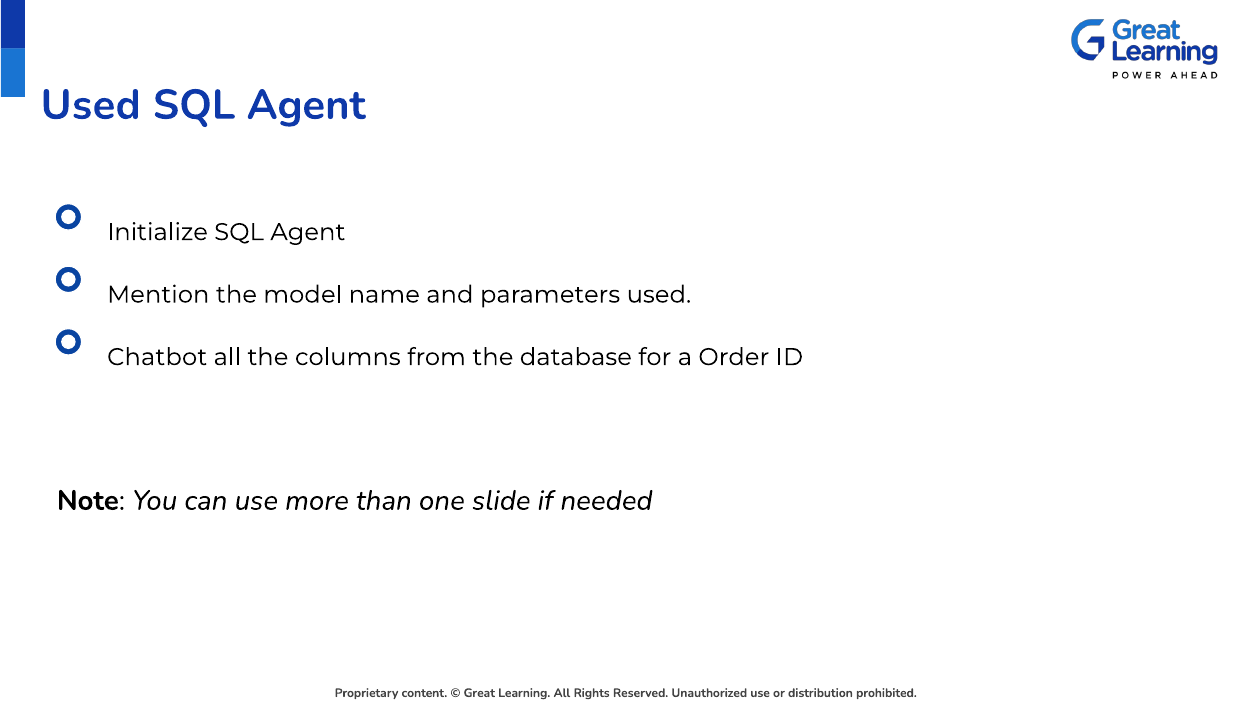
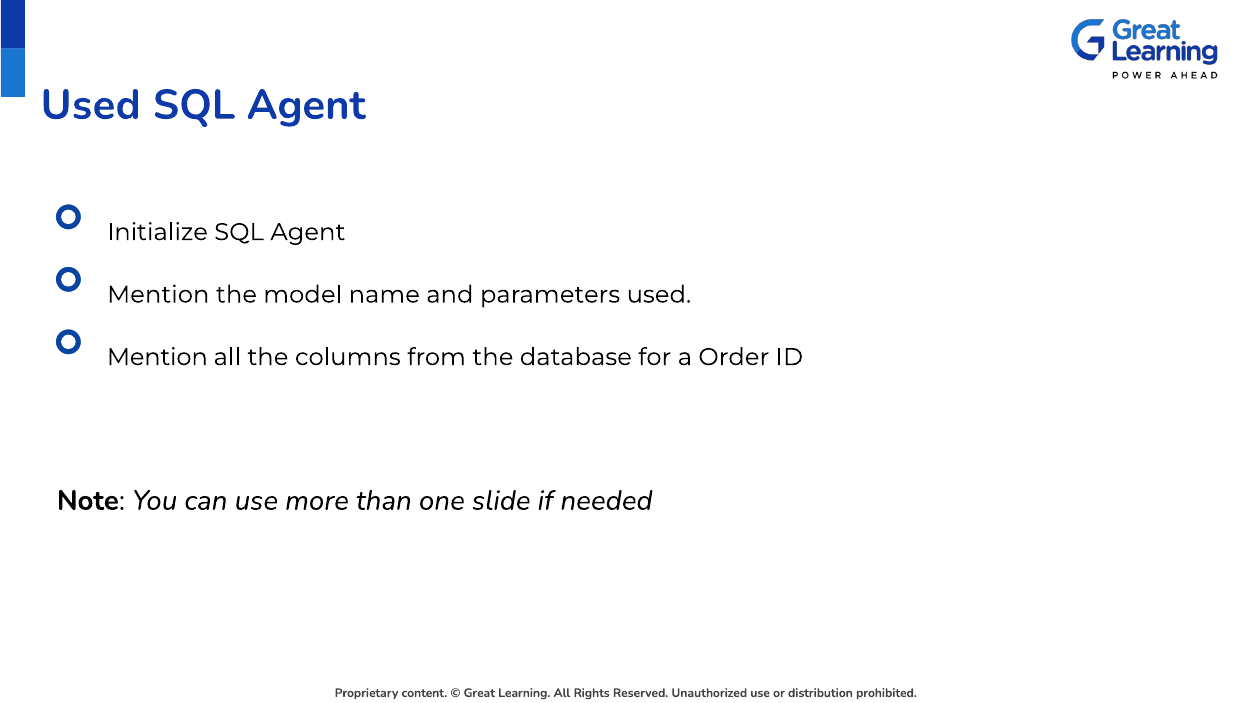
Chatbot at (157, 357): Chatbot -> Mention
